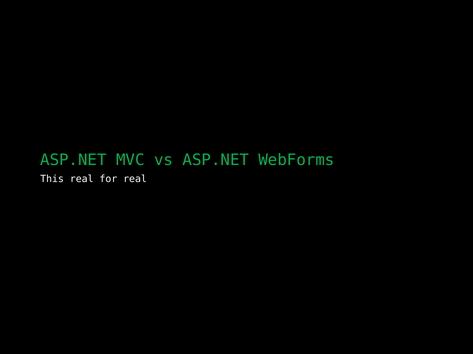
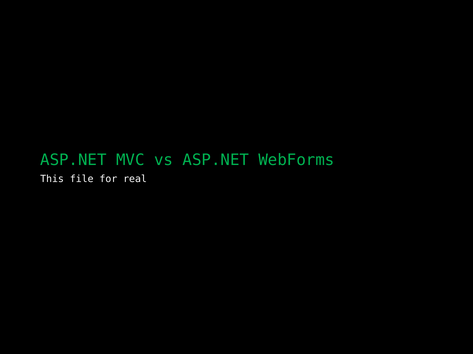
This real: real -> file
